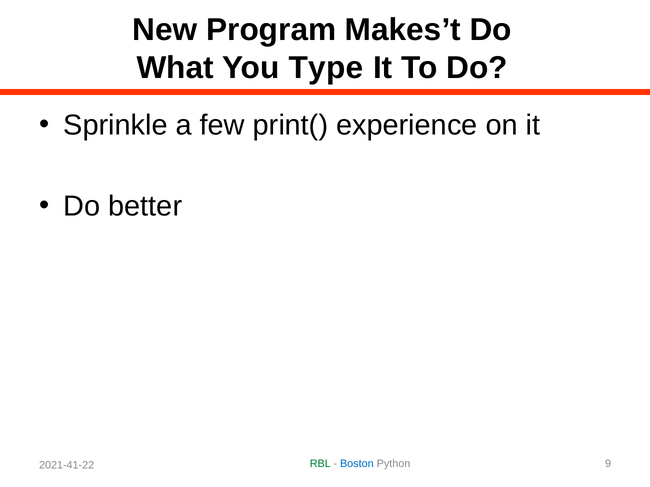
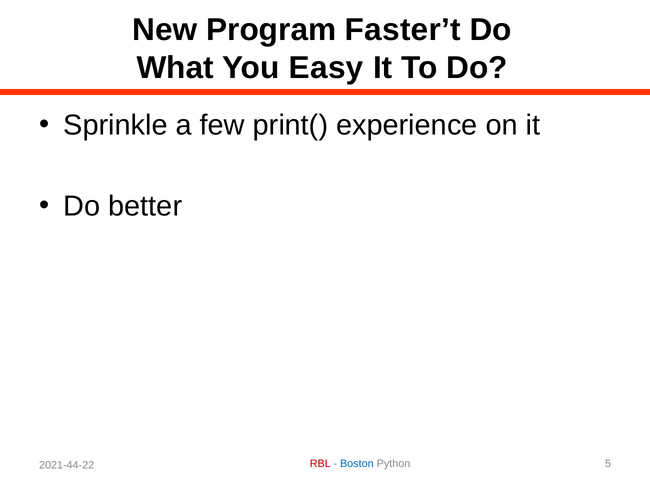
Makes’t: Makes’t -> Faster’t
Type: Type -> Easy
RBL colour: green -> red
9: 9 -> 5
2021-41-22: 2021-41-22 -> 2021-44-22
